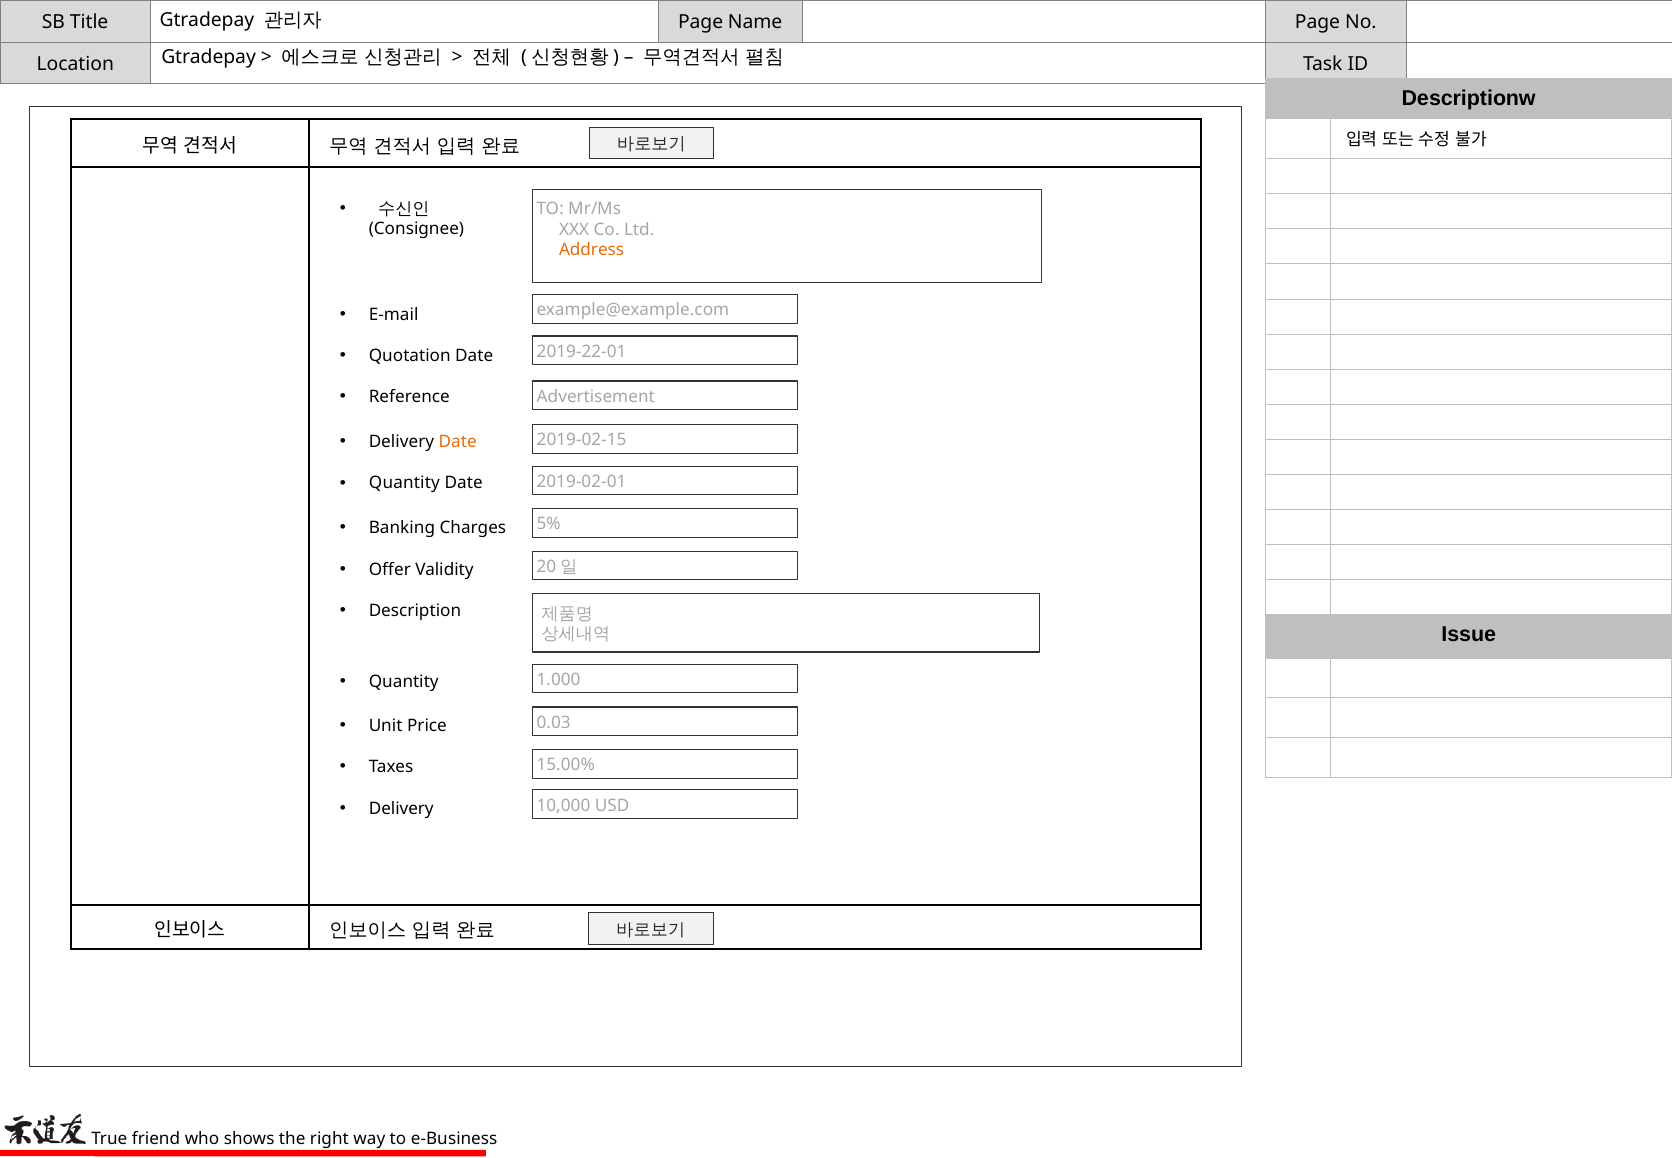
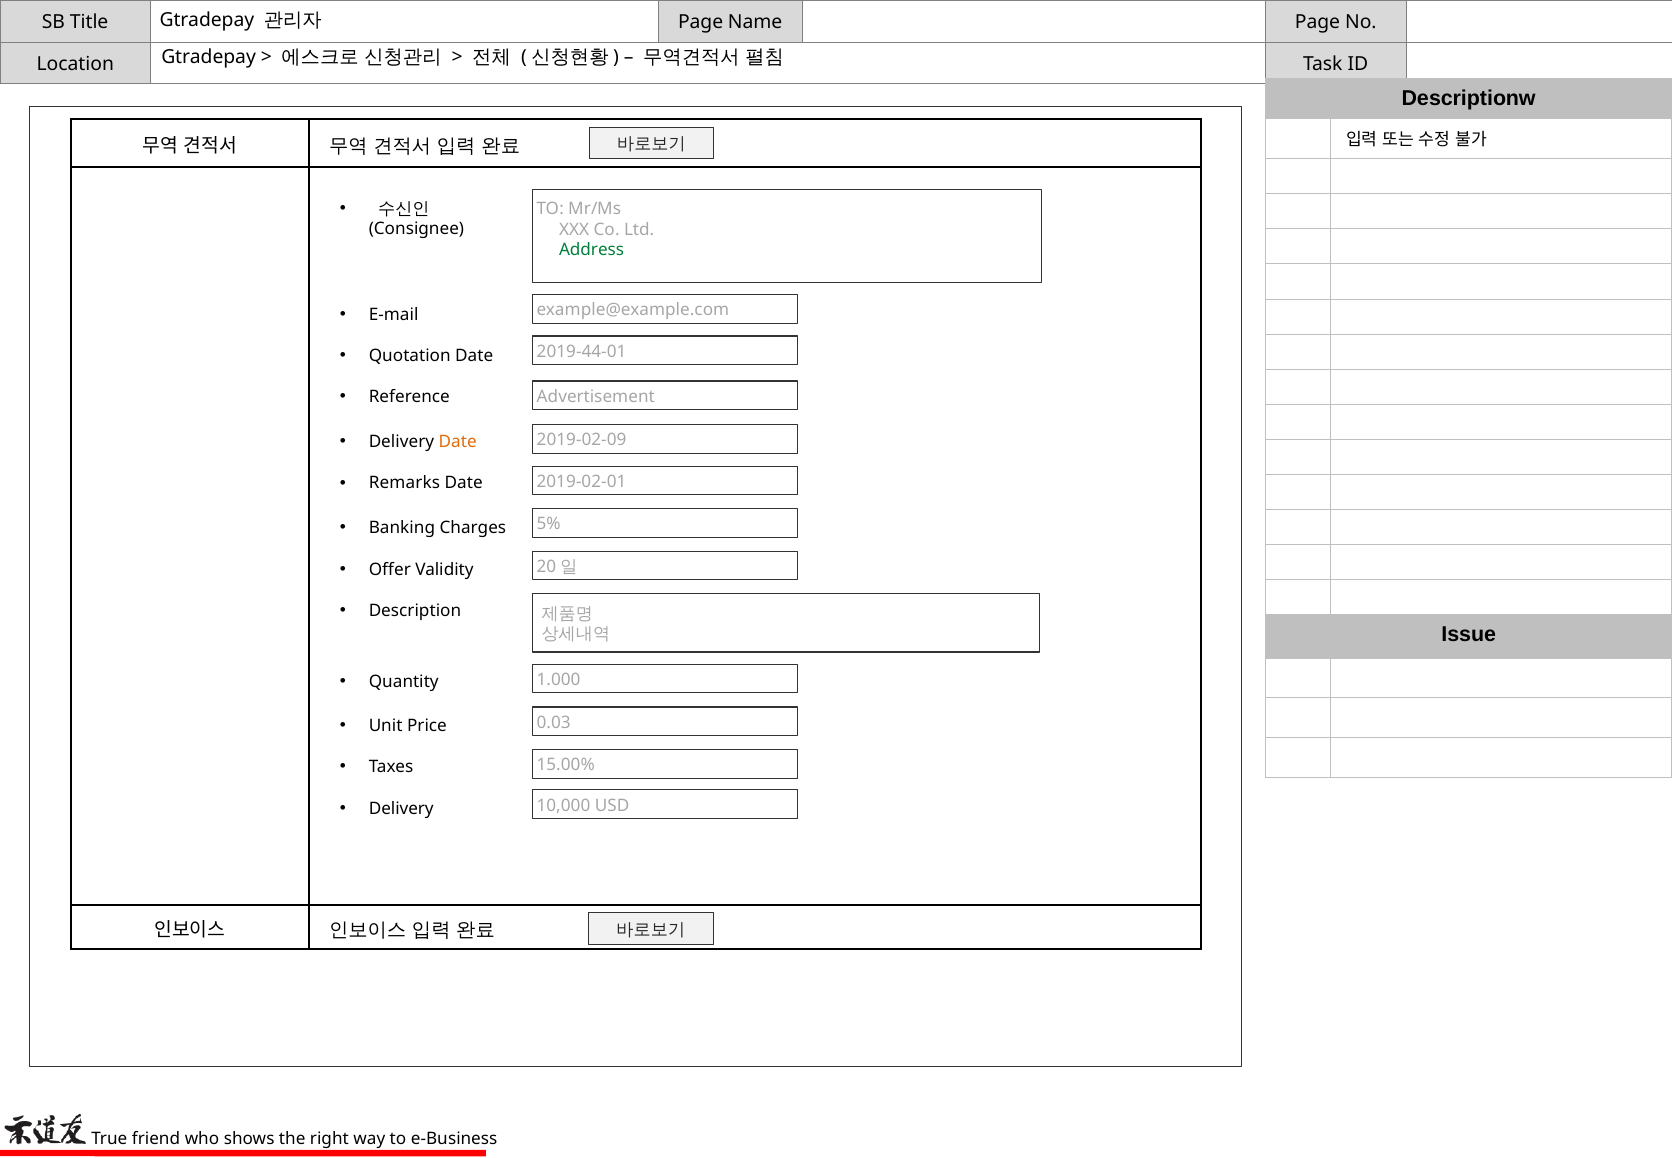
Address colour: orange -> green
2019-22-01: 2019-22-01 -> 2019-44-01
2019-02-15: 2019-02-15 -> 2019-02-09
Quantity at (404, 483): Quantity -> Remarks
